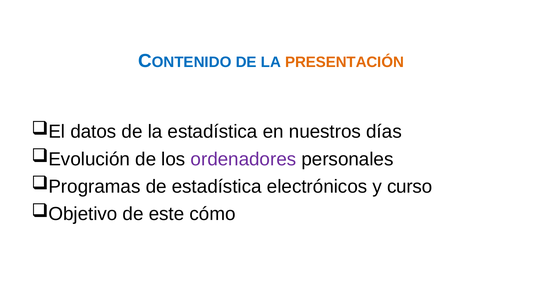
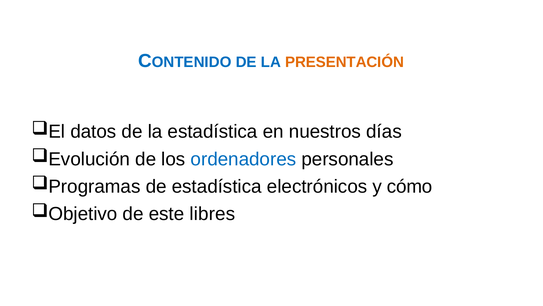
ordenadores colour: purple -> blue
curso: curso -> cómo
cómo: cómo -> libres
